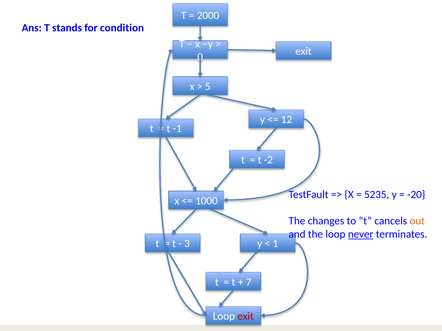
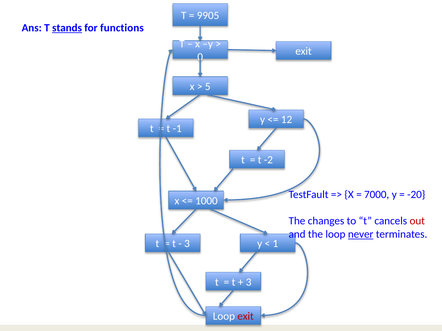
2000: 2000 -> 9905
stands underline: none -> present
condition: condition -> functions
5235: 5235 -> 7000
out colour: orange -> red
7 at (249, 282): 7 -> 3
